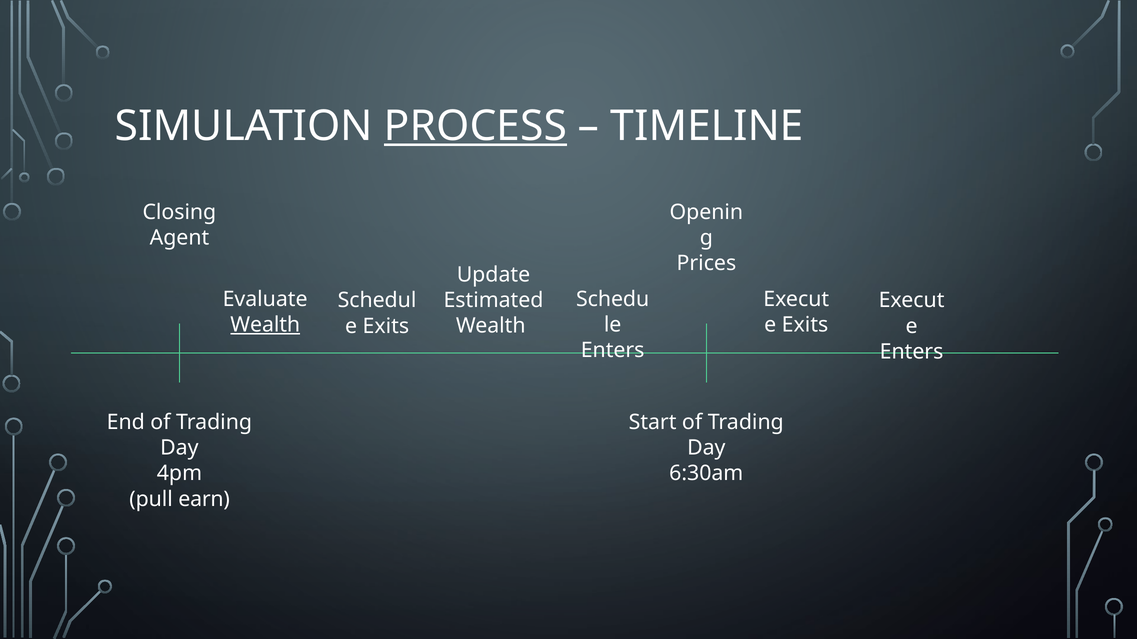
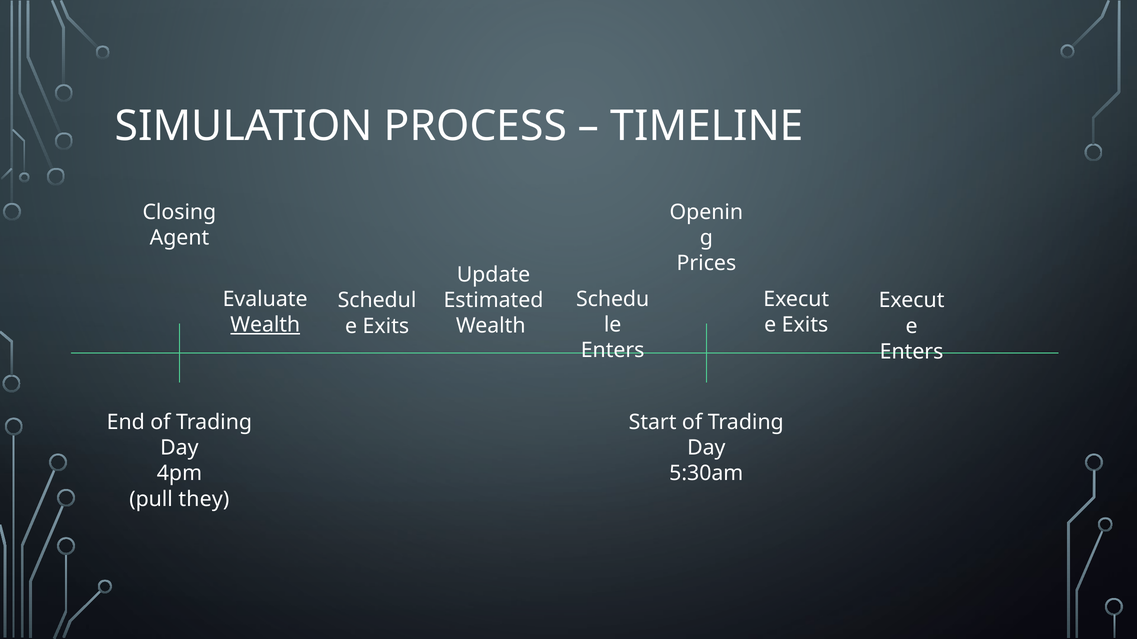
PROCESS underline: present -> none
6:30am: 6:30am -> 5:30am
earn: earn -> they
